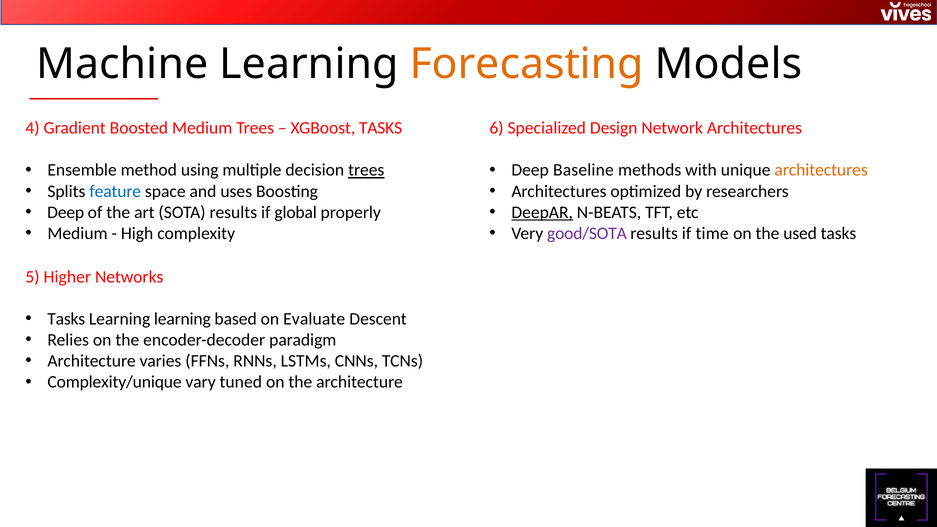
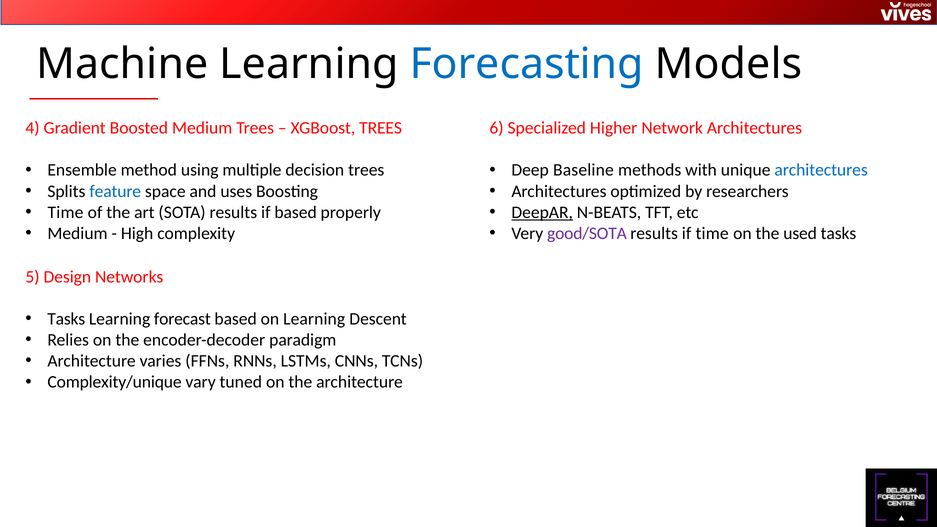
Forecasting colour: orange -> blue
XGBoost TASKS: TASKS -> TREES
Design: Design -> Higher
trees at (366, 170) underline: present -> none
architectures at (821, 170) colour: orange -> blue
Deep at (66, 212): Deep -> Time
if global: global -> based
Higher: Higher -> Design
Learning learning: learning -> forecast
on Evaluate: Evaluate -> Learning
